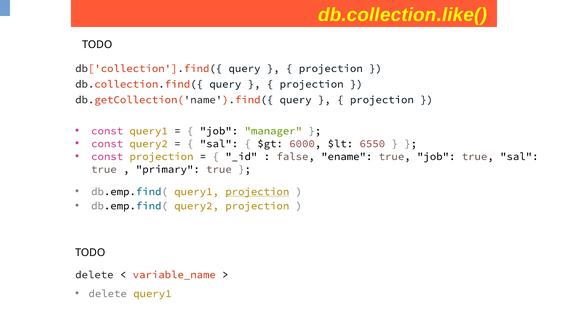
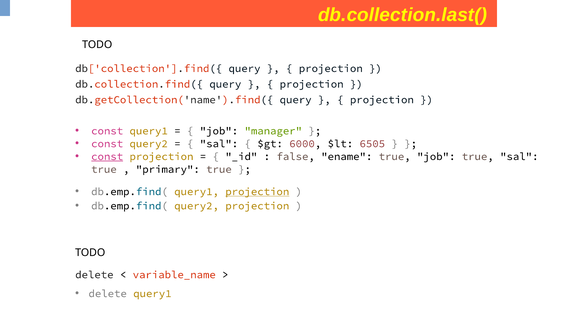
db.collection.like(: db.collection.like( -> db.collection.last(
6550: 6550 -> 6505
const at (107, 156) underline: none -> present
